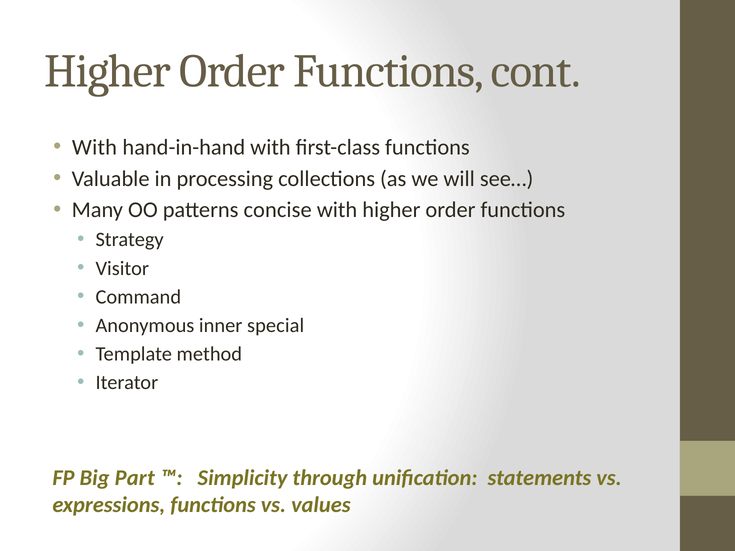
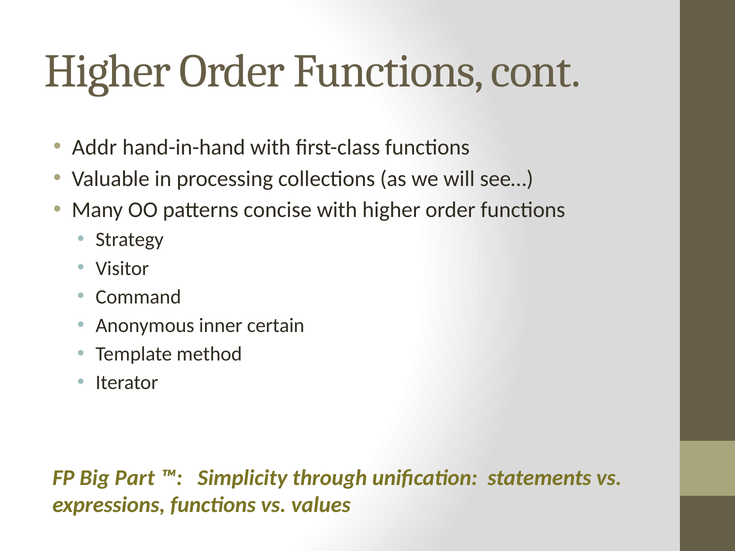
With at (95, 147): With -> Addr
special: special -> certain
